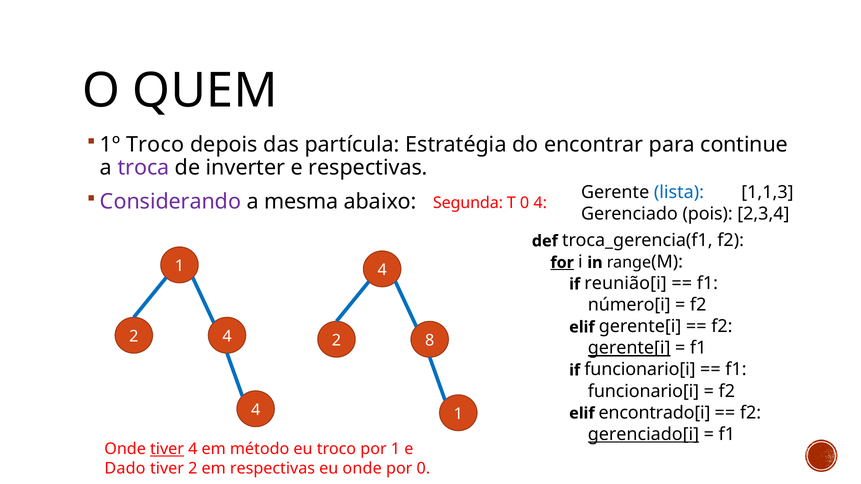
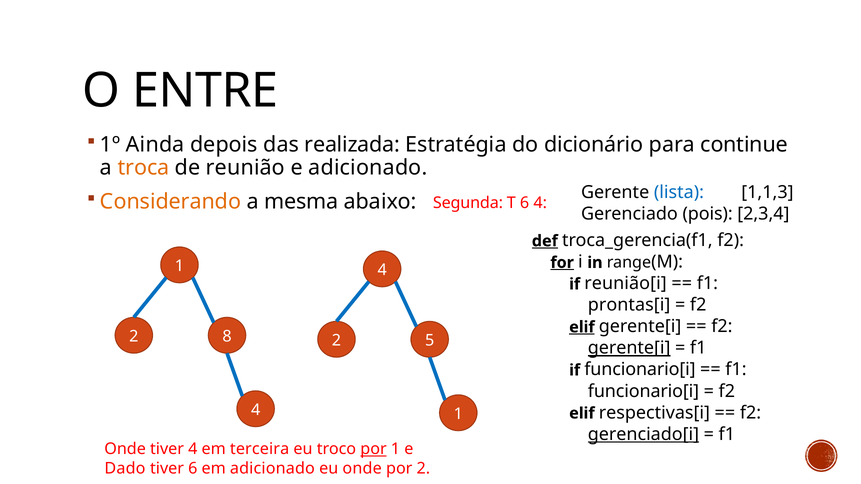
QUEM: QUEM -> ENTRE
1º Troco: Troco -> Ainda
partícula: partícula -> realizada
encontrar: encontrar -> dicionário
troca colour: purple -> orange
inverter: inverter -> reunião
e respectivas: respectivas -> adicionado
Considerando colour: purple -> orange
T 0: 0 -> 6
def underline: none -> present
número[i: número[i -> prontas[i
elif at (582, 327) underline: none -> present
2 4: 4 -> 8
8: 8 -> 5
encontrado[i: encontrado[i -> respectivas[i
tiver at (167, 449) underline: present -> none
método: método -> terceira
por at (374, 449) underline: none -> present
tiver 2: 2 -> 6
em respectivas: respectivas -> adicionado
por 0: 0 -> 2
